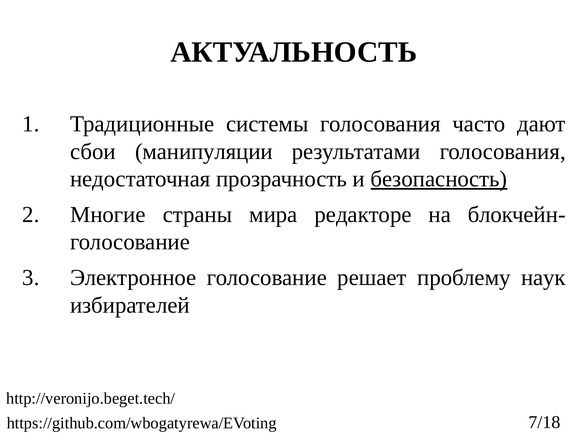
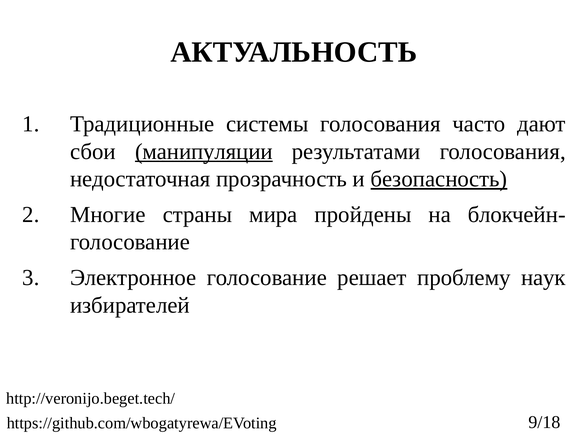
манипуляции underline: none -> present
редакторе: редакторе -> пройдены
7/18: 7/18 -> 9/18
